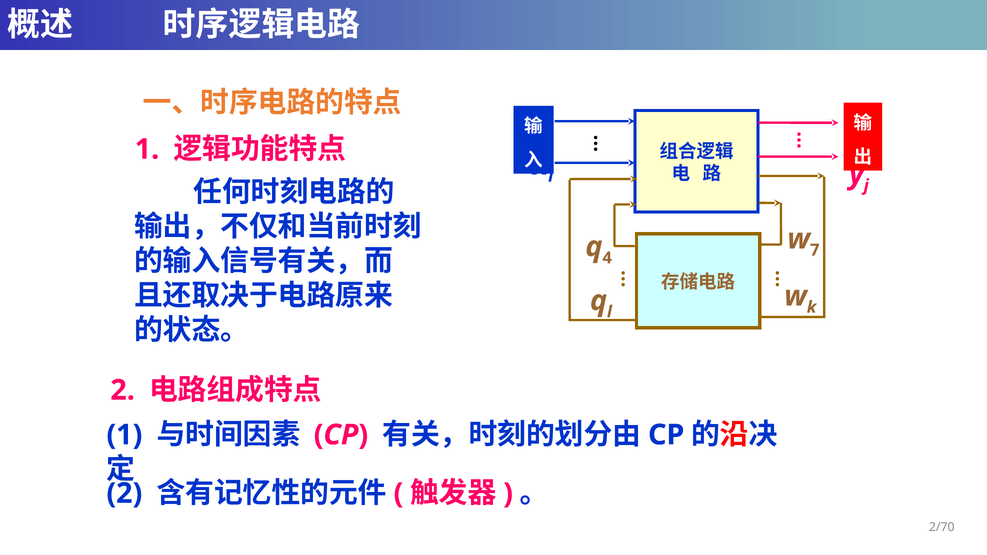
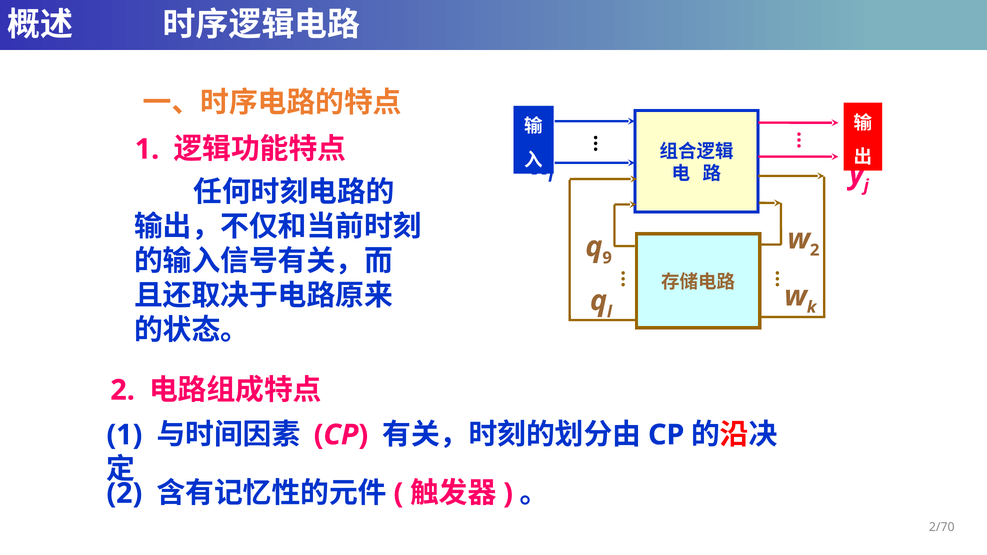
7 at (815, 250): 7 -> 2
4: 4 -> 9
